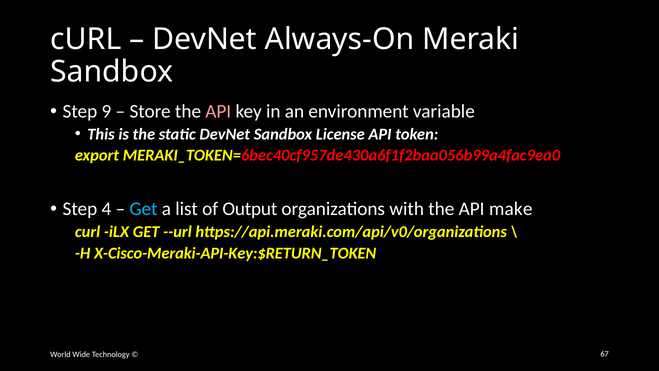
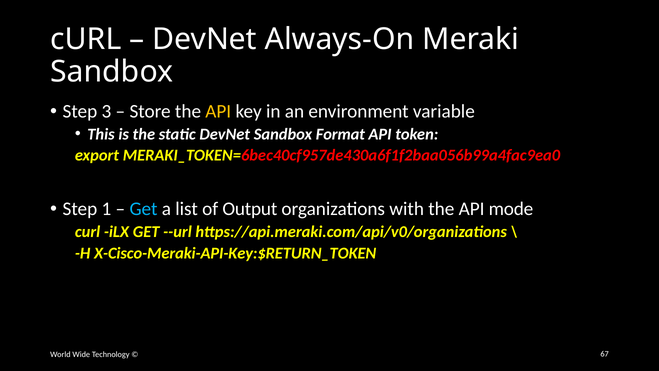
9: 9 -> 3
API at (218, 111) colour: pink -> yellow
License: License -> Format
4: 4 -> 1
make: make -> mode
